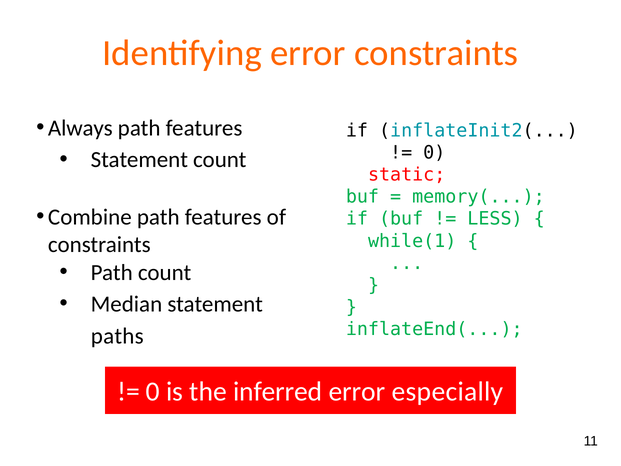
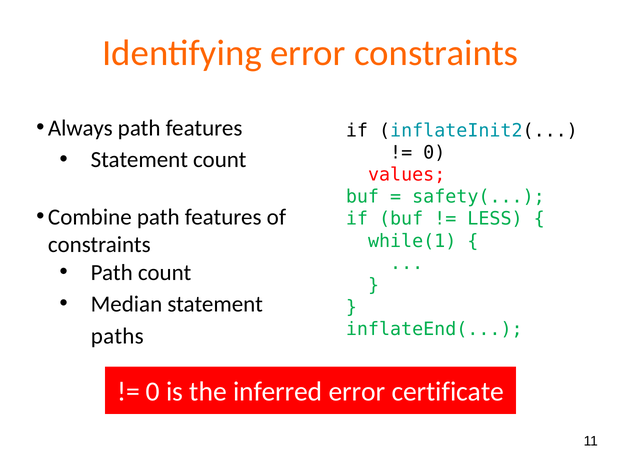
static: static -> values
memory(: memory( -> safety(
especially: especially -> certificate
